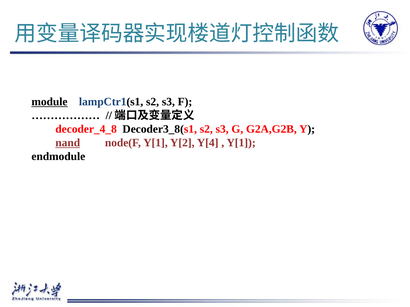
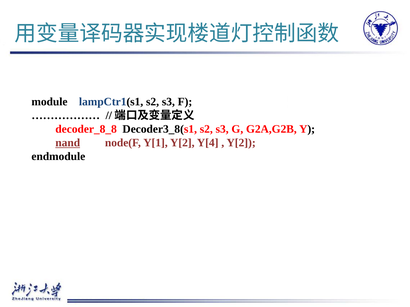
module underline: present -> none
decoder_4_8: decoder_4_8 -> decoder_8_8
Y[1 at (241, 143): Y[1 -> Y[2
